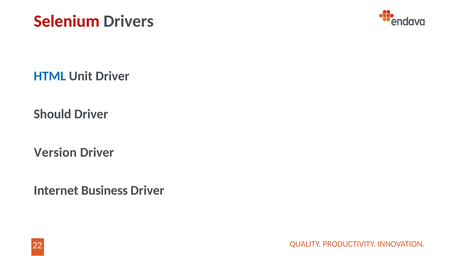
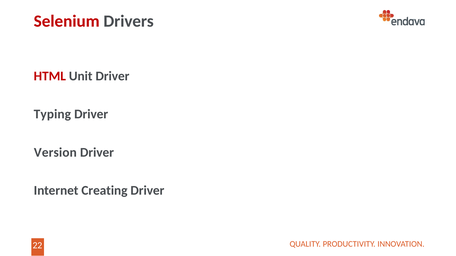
HTML colour: blue -> red
Should: Should -> Typing
Business: Business -> Creating
